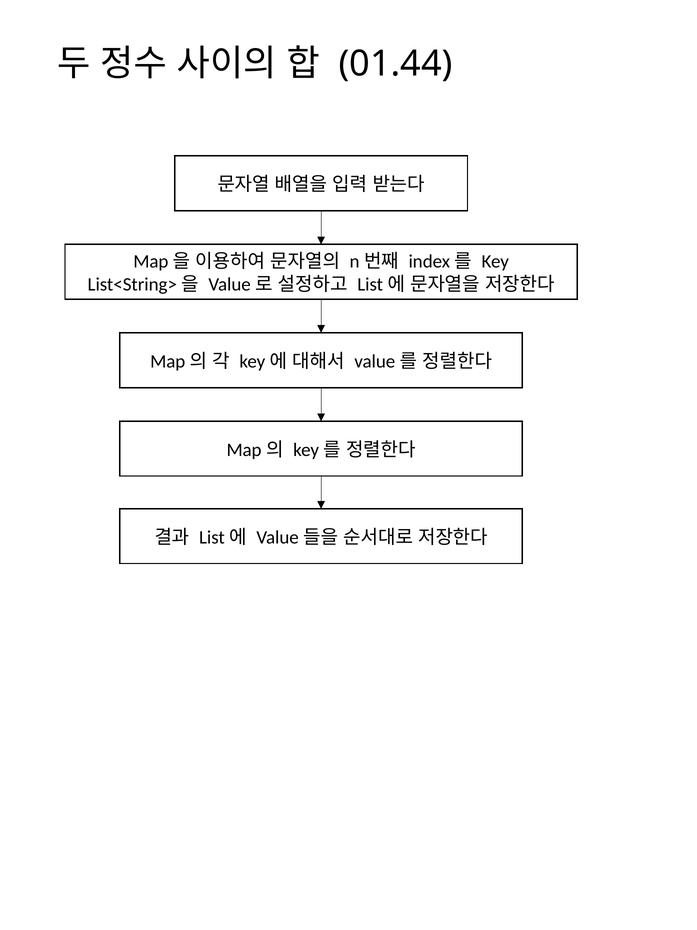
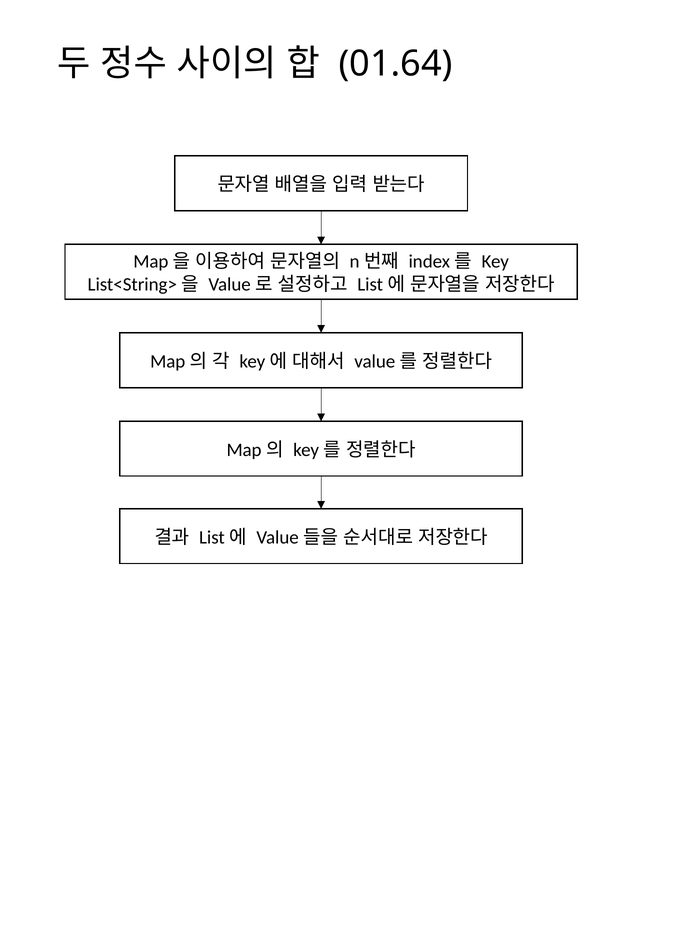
01.44: 01.44 -> 01.64
